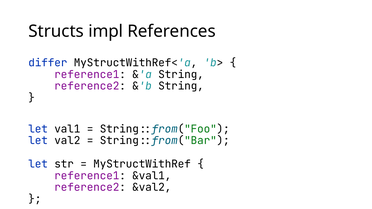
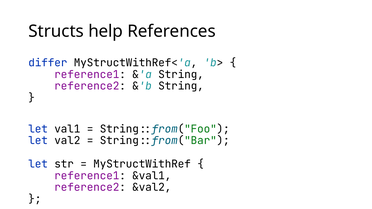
impl: impl -> help
